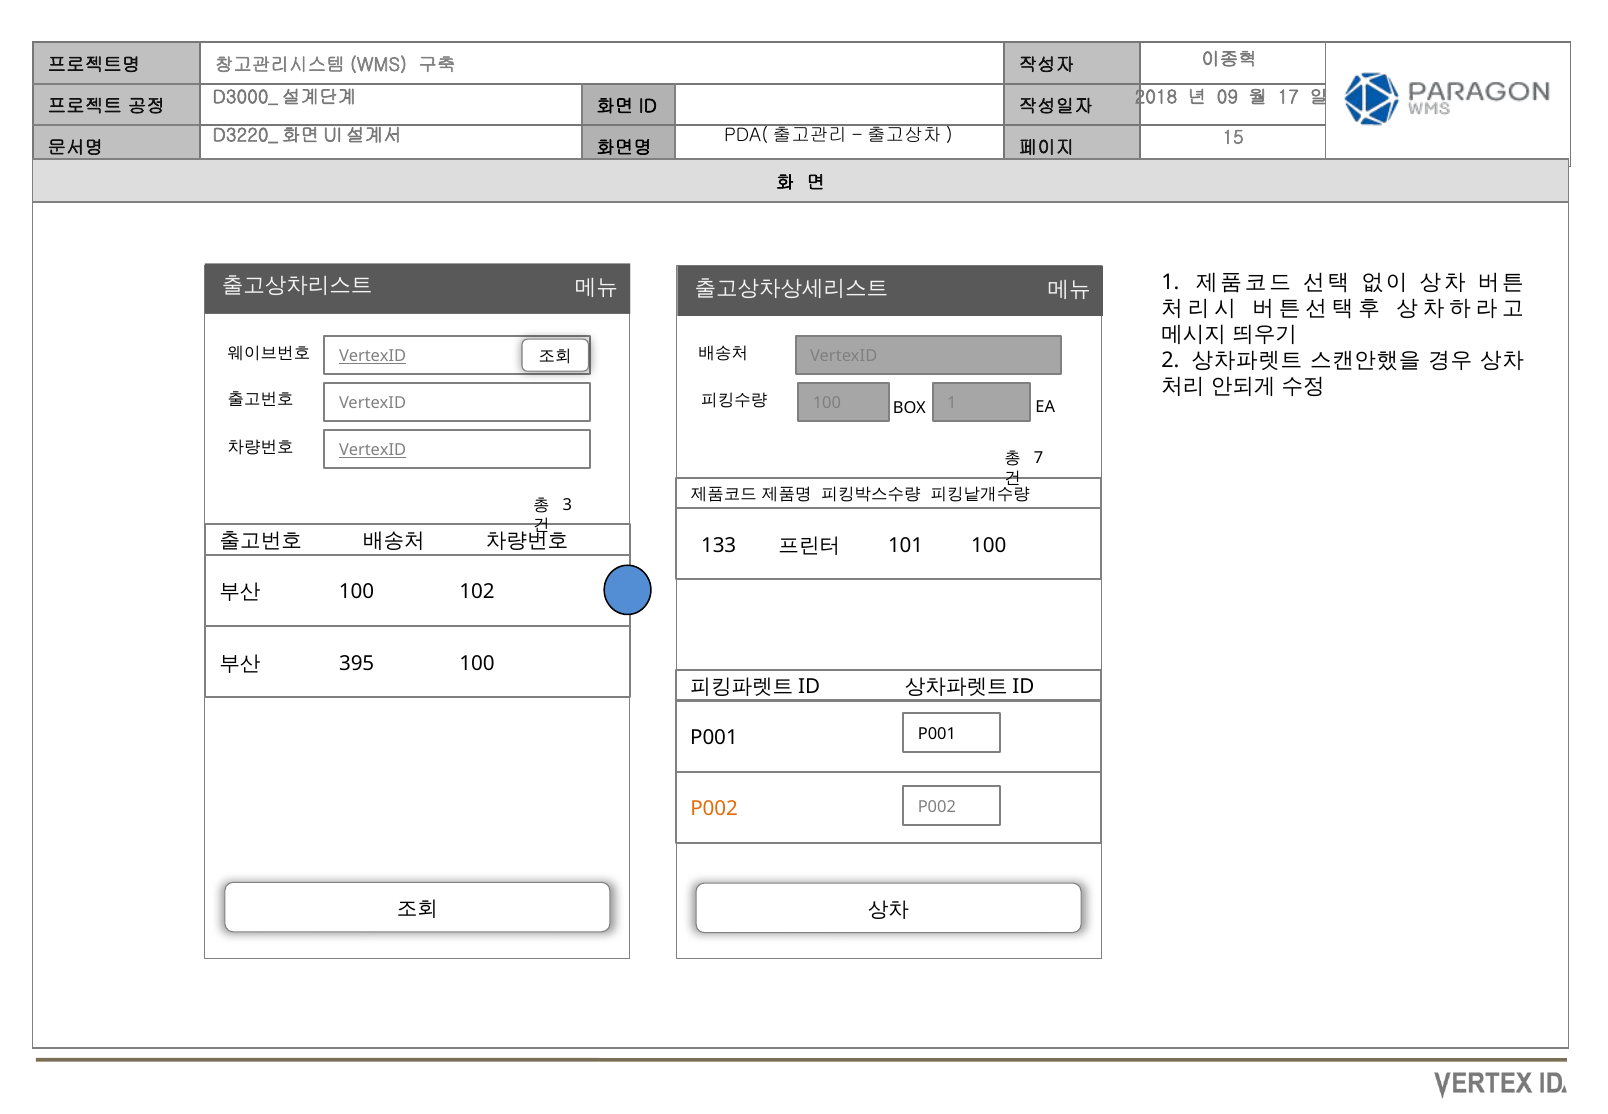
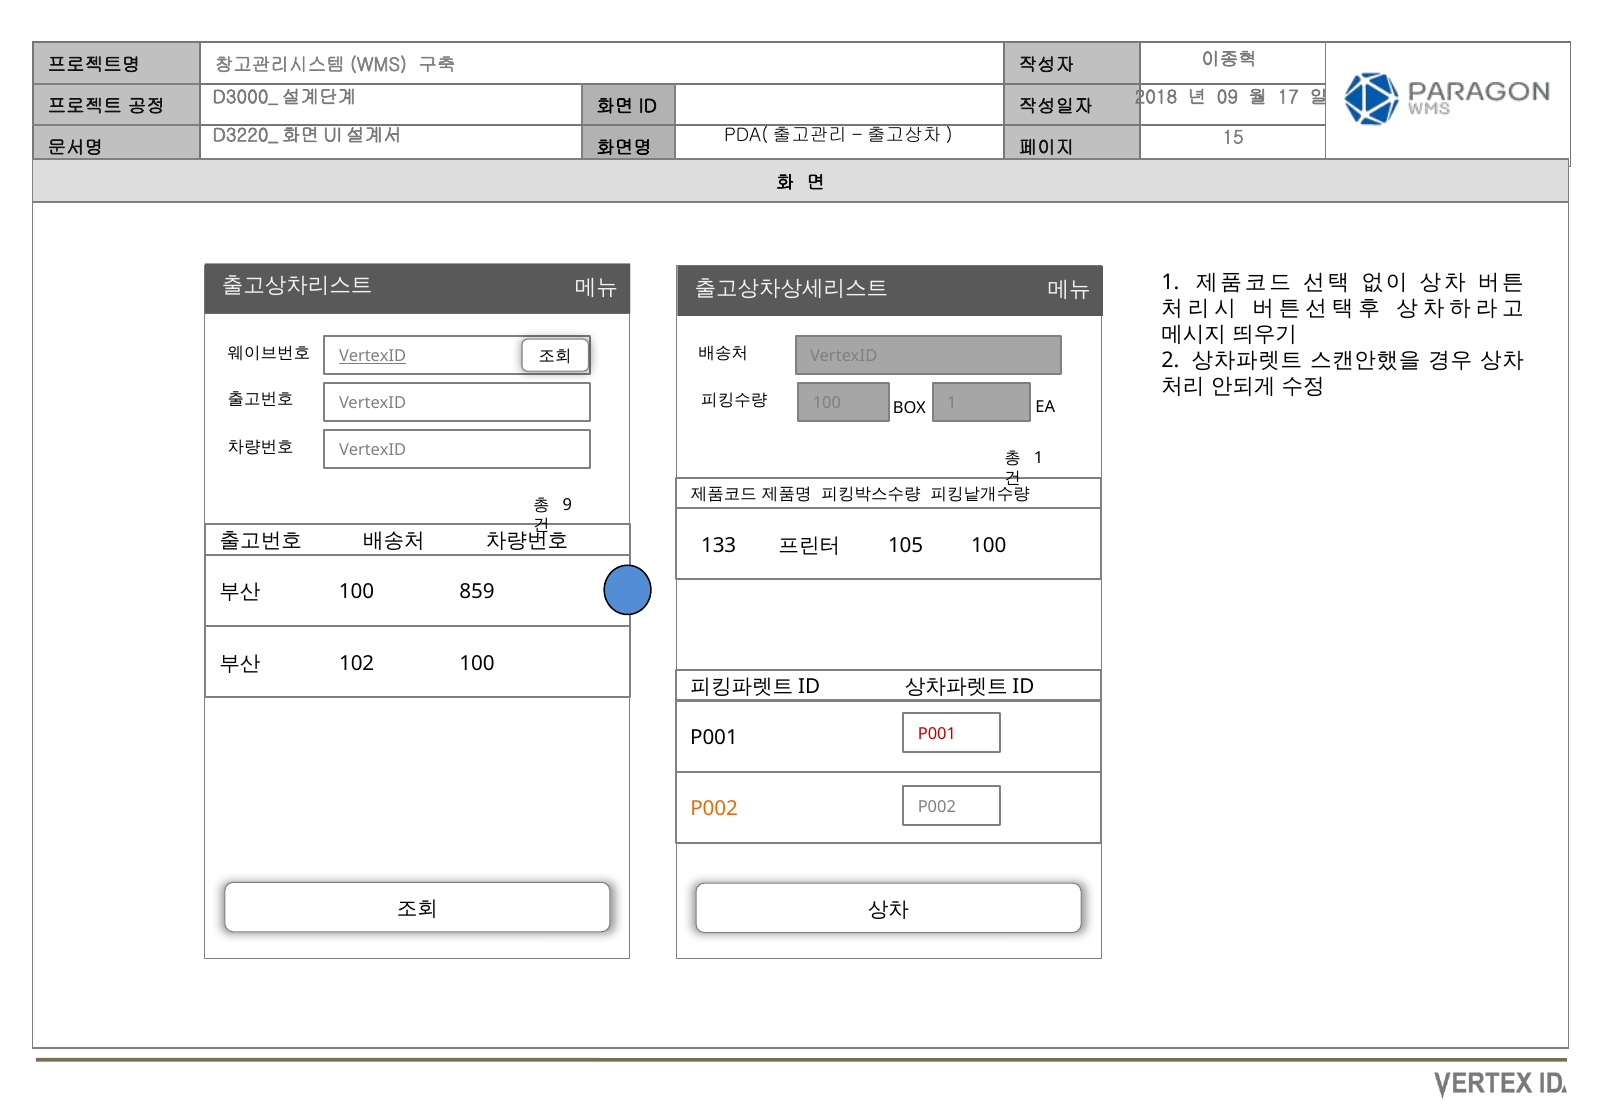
VertexID at (373, 450) underline: present -> none
7 at (1039, 458): 7 -> 1
3: 3 -> 9
101: 101 -> 105
102: 102 -> 859
395: 395 -> 102
P001 at (937, 733) colour: black -> red
